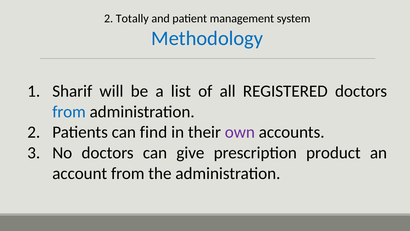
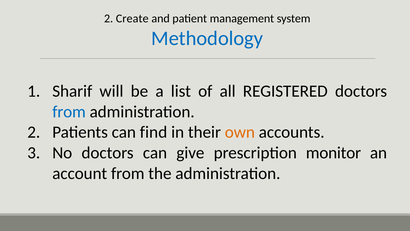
Totally: Totally -> Create
own colour: purple -> orange
product: product -> monitor
